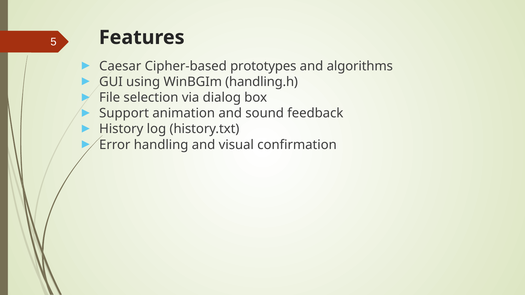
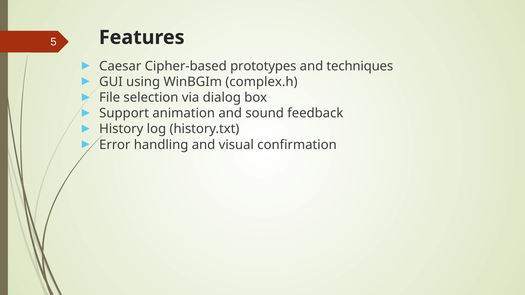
algorithms: algorithms -> techniques
handling.h: handling.h -> complex.h
